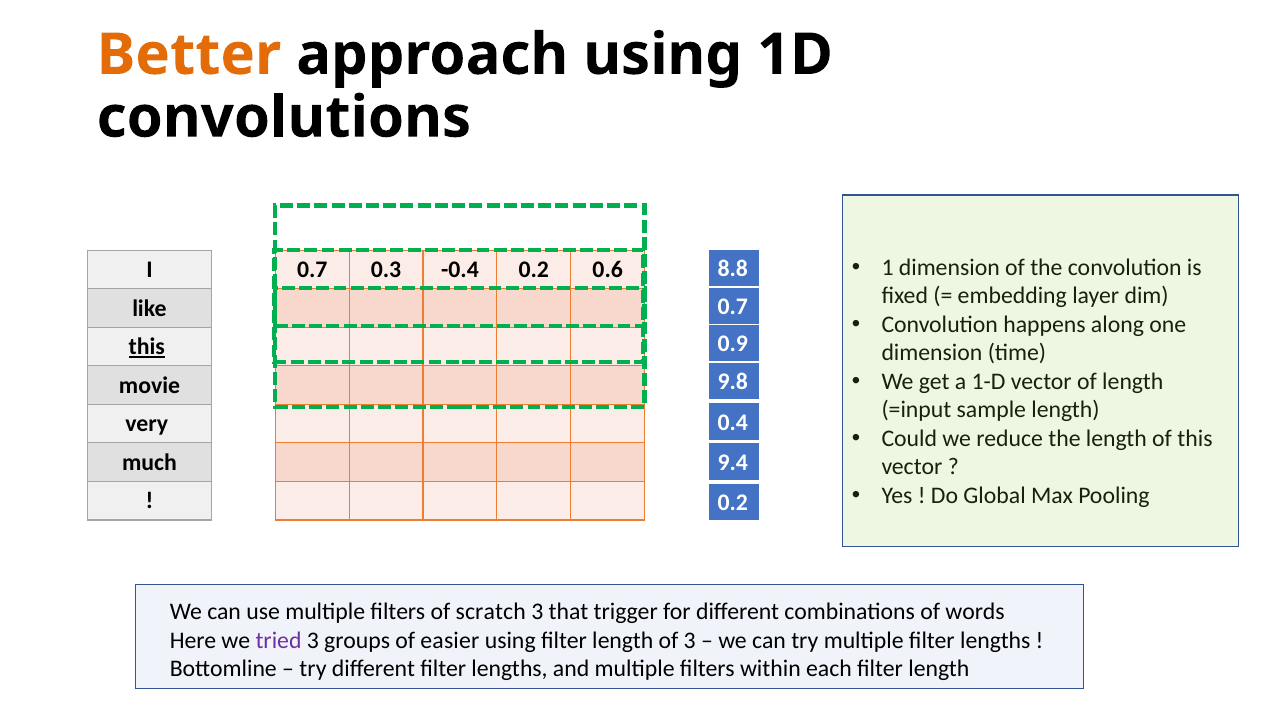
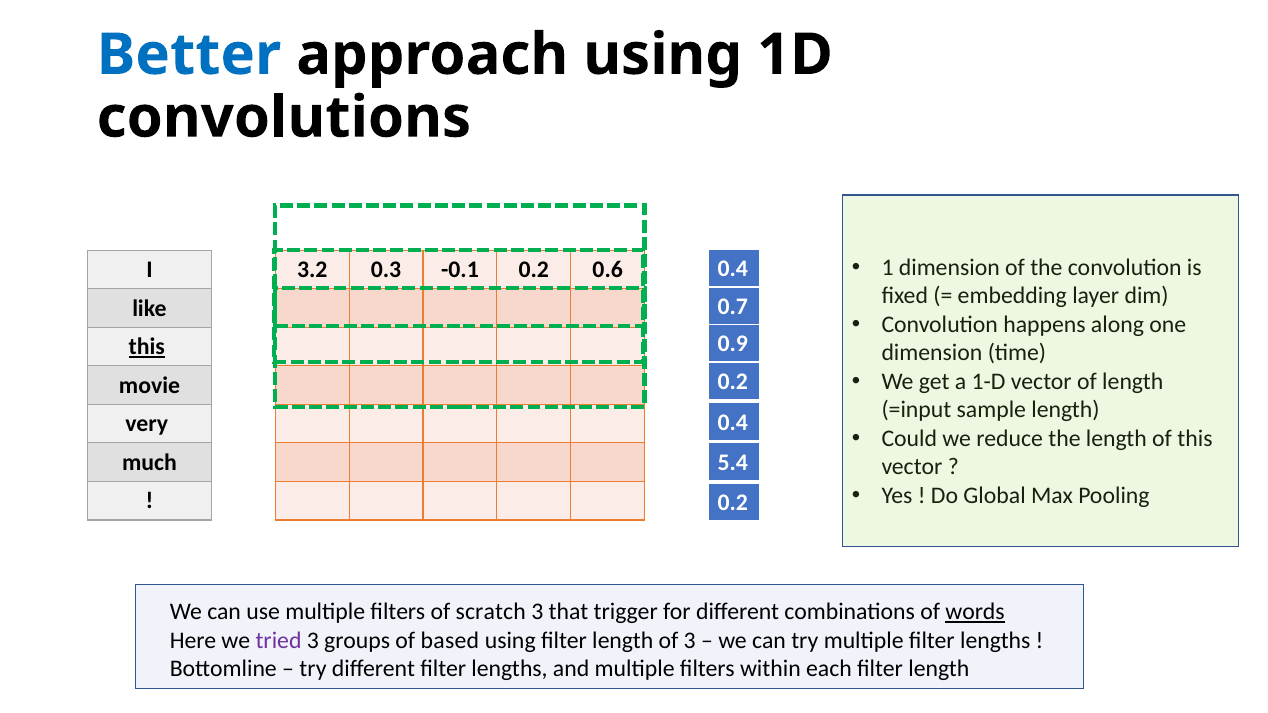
Better colour: orange -> blue
0.7 at (312, 270): 0.7 -> 3.2
-0.4: -0.4 -> -0.1
0.6 8.8: 8.8 -> 0.4
9.8 at (733, 382): 9.8 -> 0.2
9.4: 9.4 -> 5.4
words underline: none -> present
easier: easier -> based
